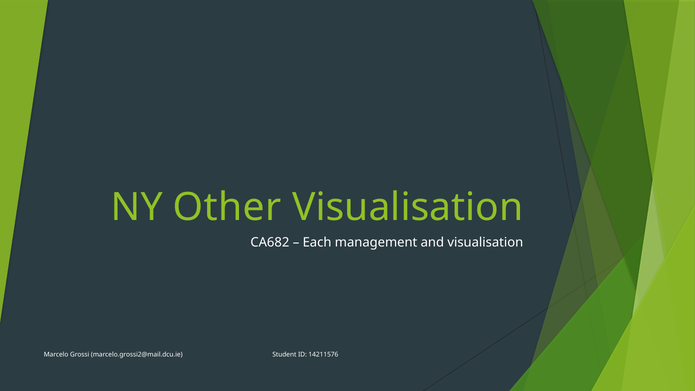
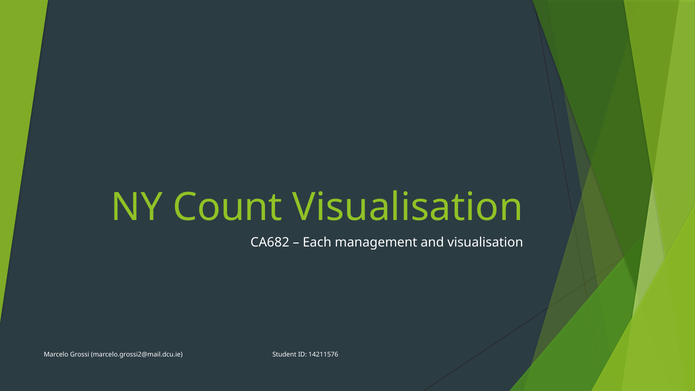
Other: Other -> Count
